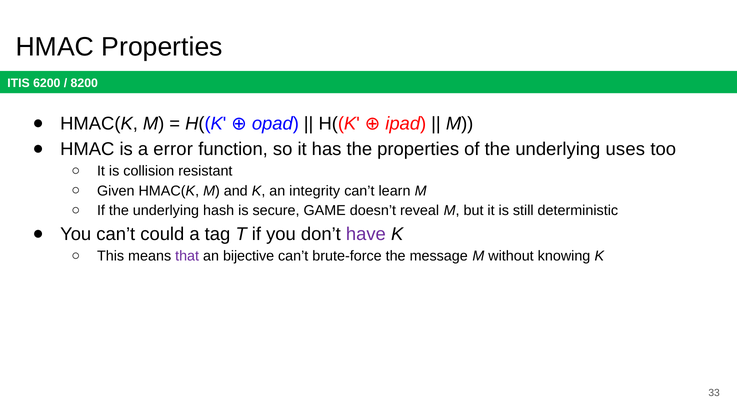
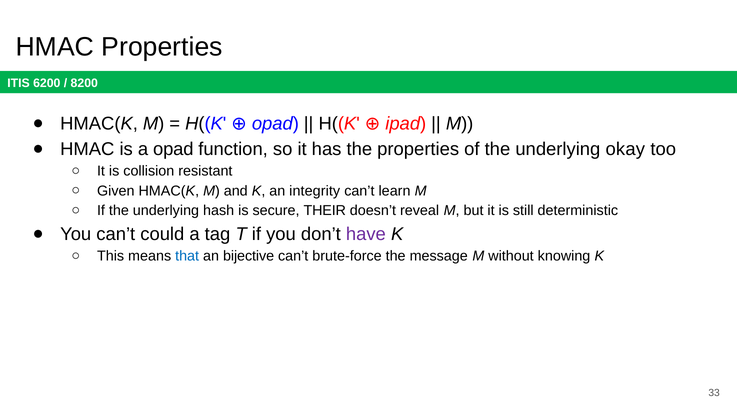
a error: error -> opad
uses: uses -> okay
GAME: GAME -> THEIR
that colour: purple -> blue
